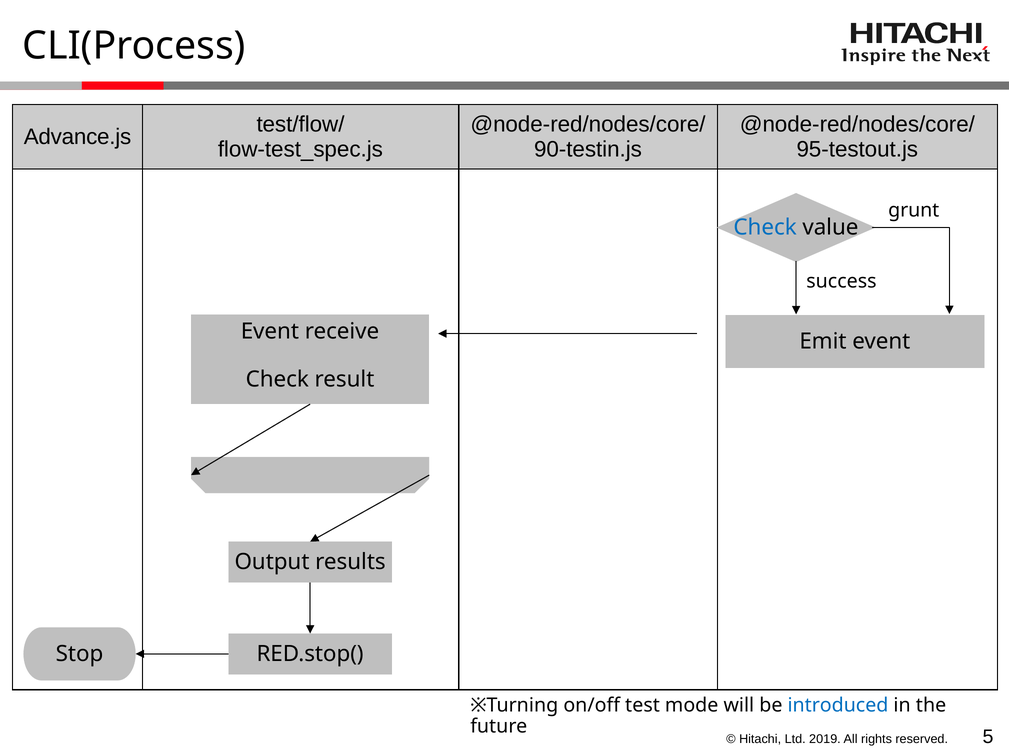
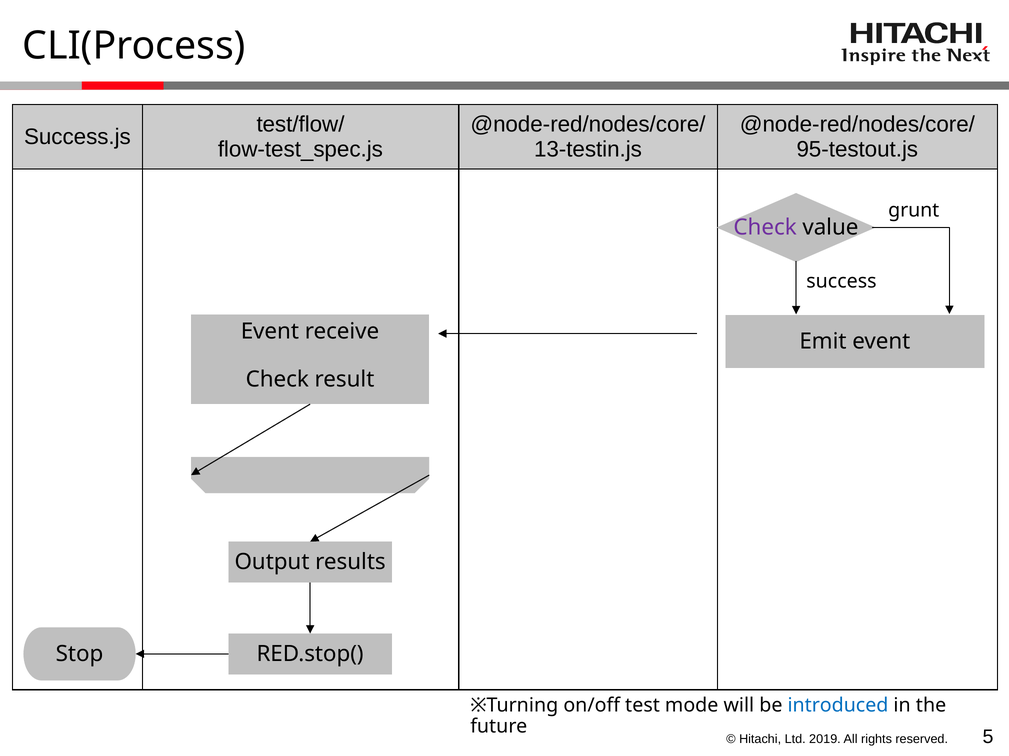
Advance.js: Advance.js -> Success.js
90-testin.js: 90-testin.js -> 13-testin.js
Check at (765, 228) colour: blue -> purple
